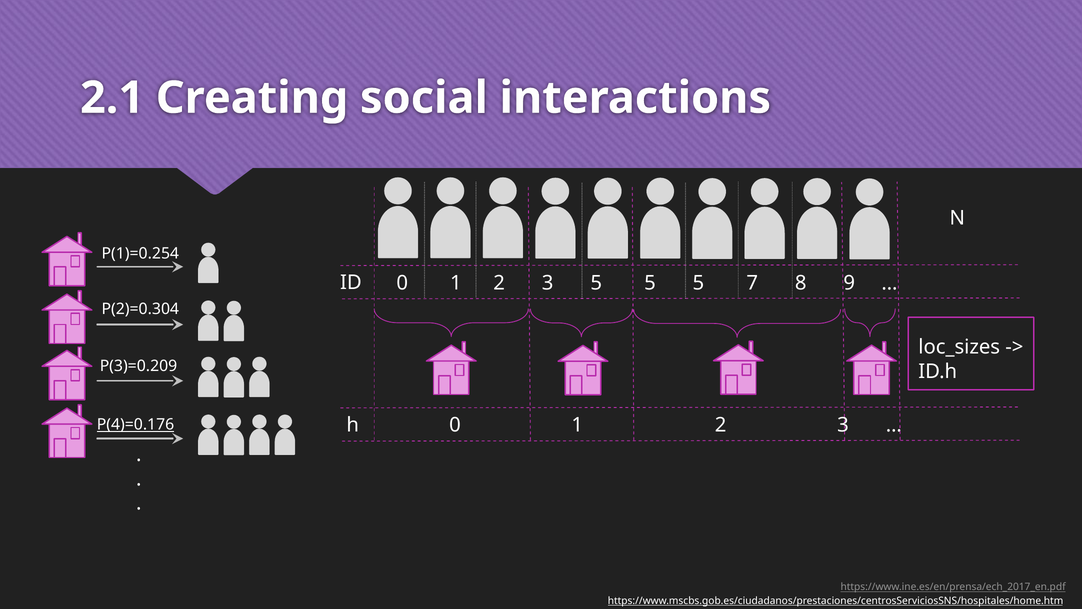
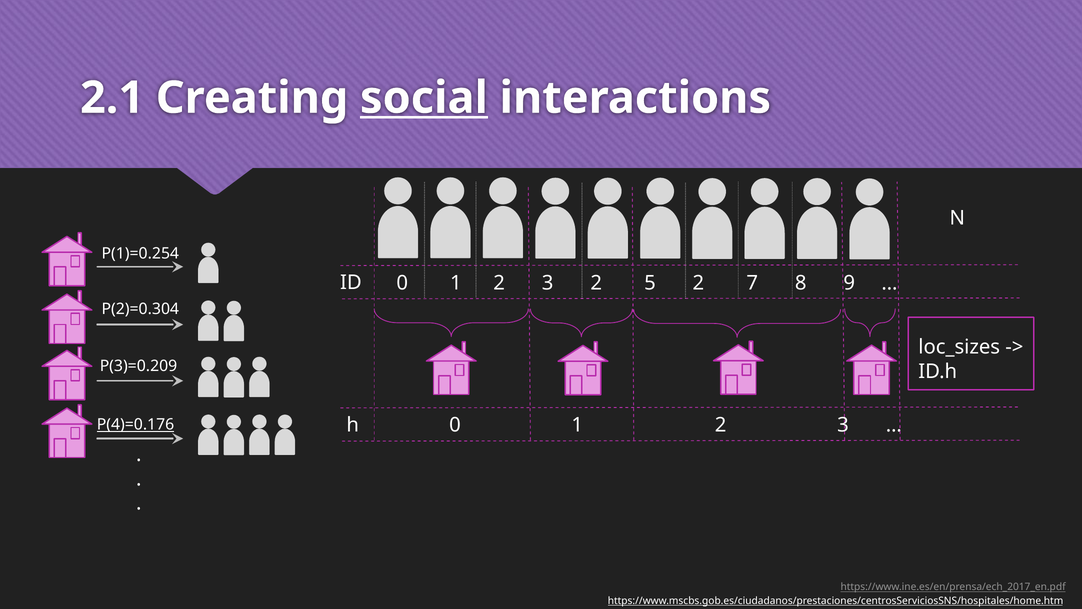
social underline: none -> present
3 5: 5 -> 2
5 at (698, 283): 5 -> 2
